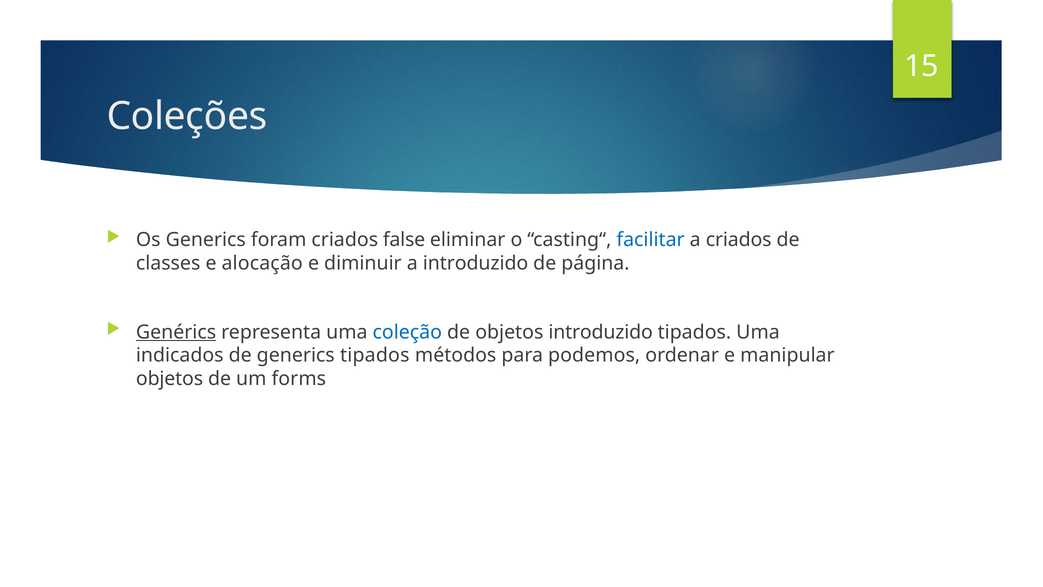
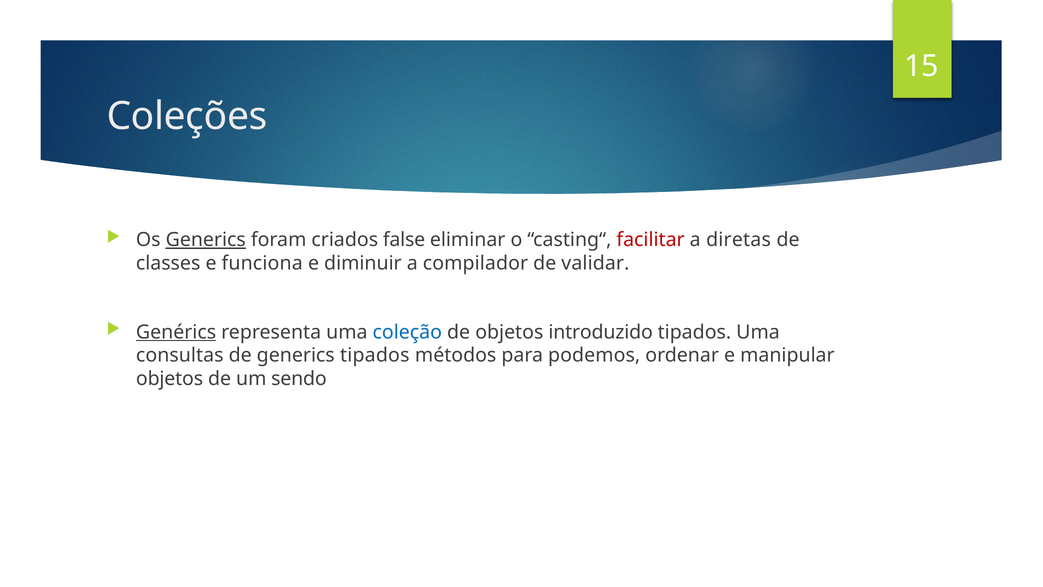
Generics at (206, 240) underline: none -> present
facilitar colour: blue -> red
a criados: criados -> diretas
alocação: alocação -> funciona
a introduzido: introduzido -> compilador
página: página -> validar
indicados: indicados -> consultas
forms: forms -> sendo
